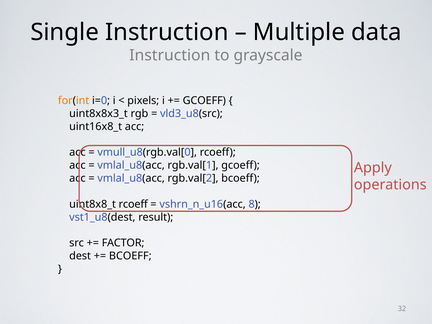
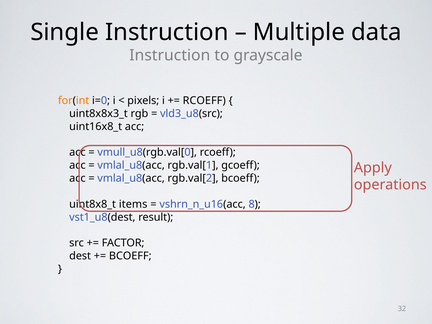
GCOEFF at (204, 101): GCOEFF -> RCOEFF
uint8x8_t rcoeff: rcoeff -> items
